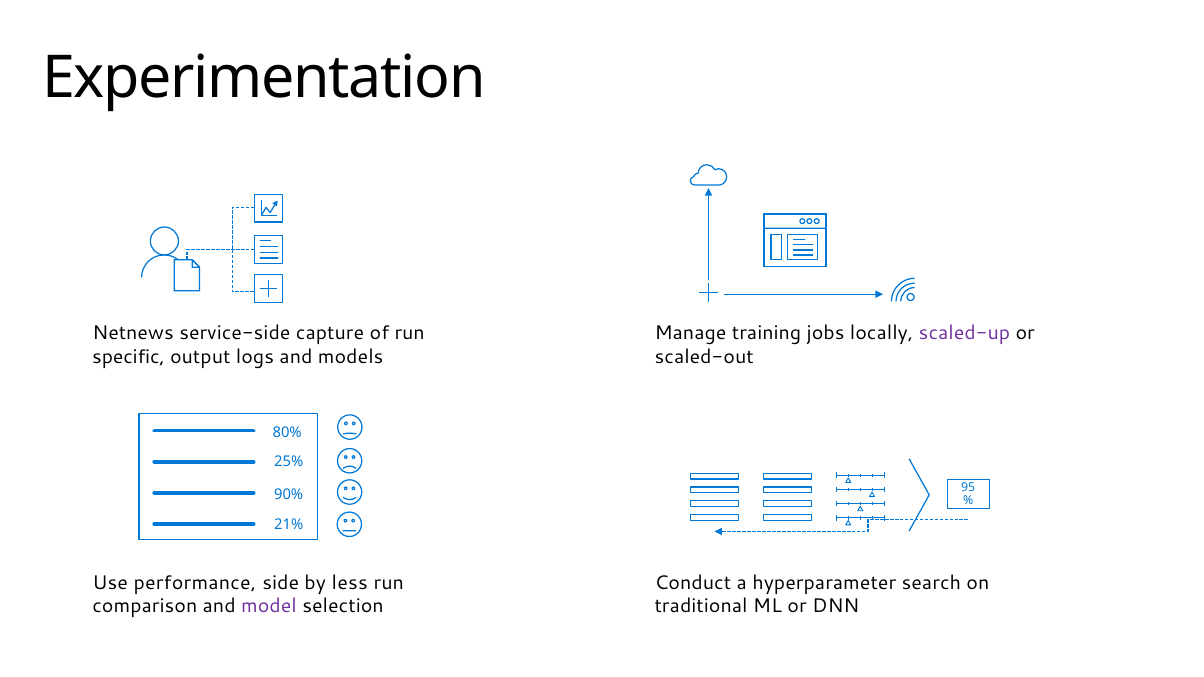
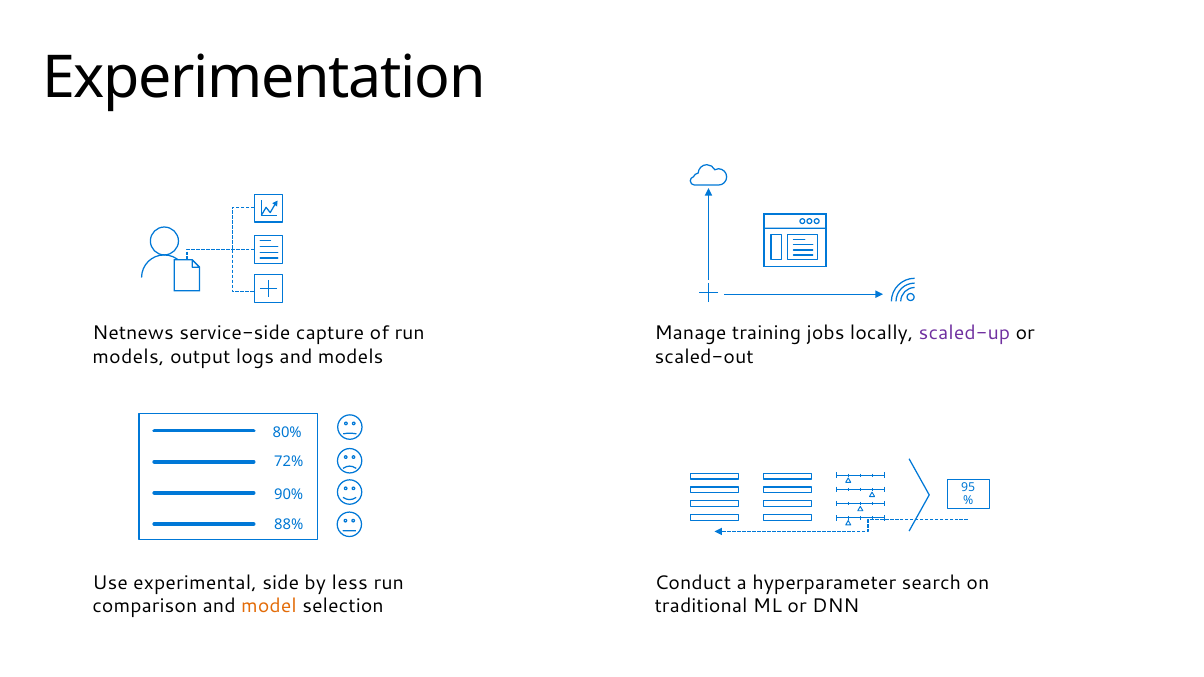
specific at (129, 357): specific -> models
25%: 25% -> 72%
21%: 21% -> 88%
performance: performance -> experimental
model colour: purple -> orange
